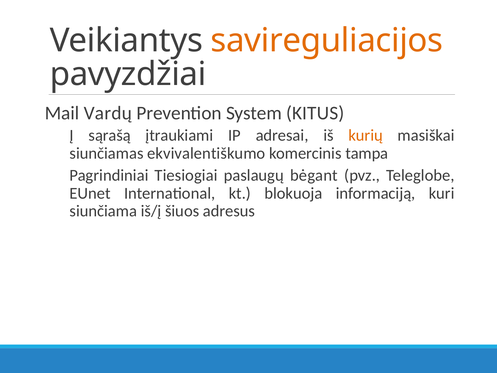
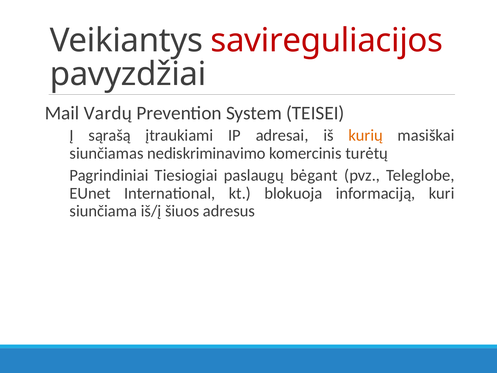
savireguliacijos colour: orange -> red
KITUS: KITUS -> TEISEI
ekvivalentiškumo: ekvivalentiškumo -> nediskriminavimo
tampa: tampa -> turėtų
